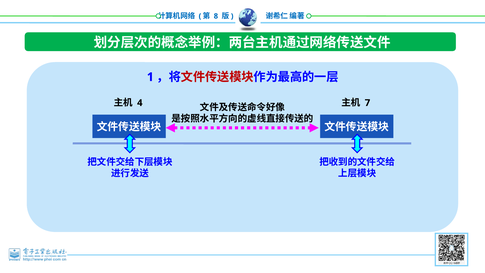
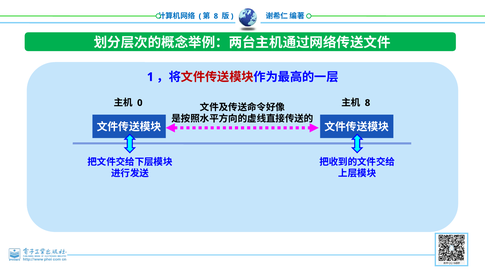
4: 4 -> 0
7 at (367, 103): 7 -> 8
